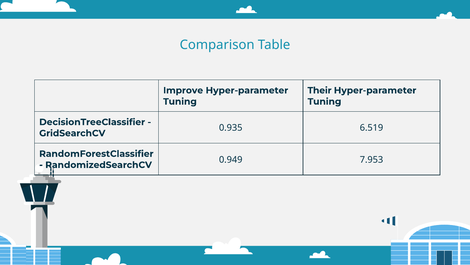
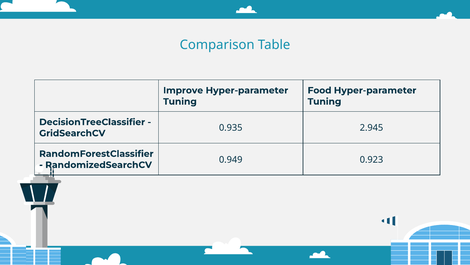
Their: Their -> Food
6.519: 6.519 -> 2.945
7.953: 7.953 -> 0.923
